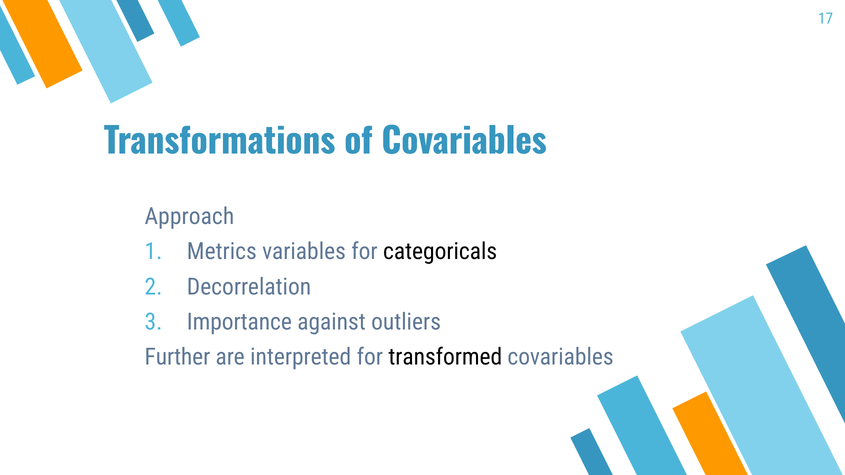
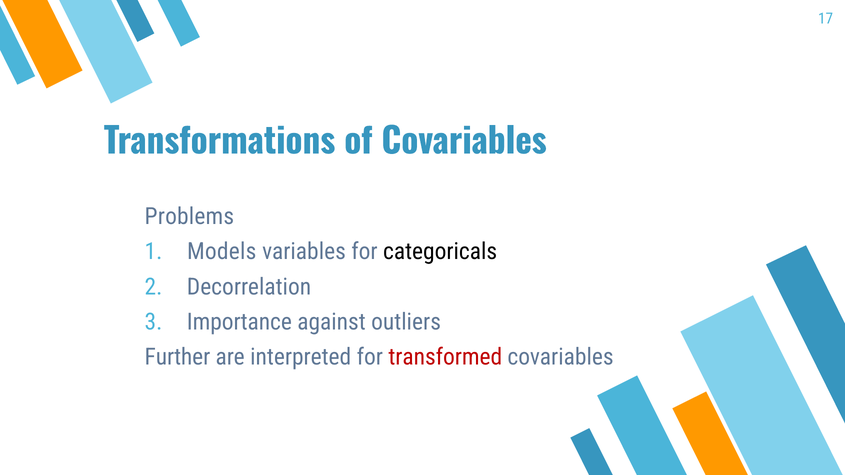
Approach: Approach -> Problems
Metrics: Metrics -> Models
transformed colour: black -> red
